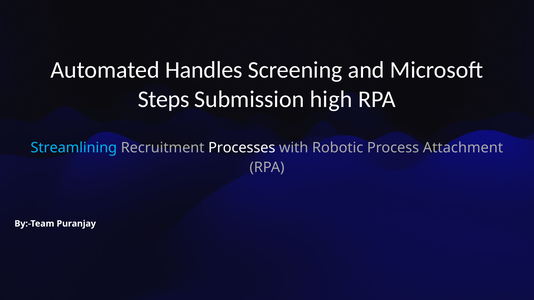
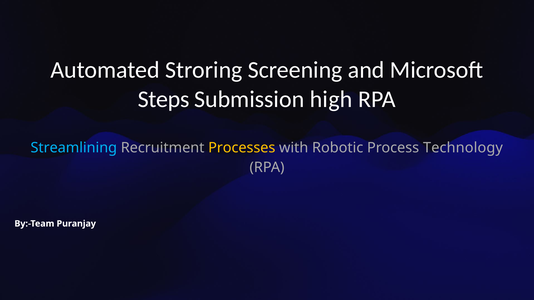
Handles: Handles -> Stroring
Processes colour: white -> yellow
Attachment: Attachment -> Technology
